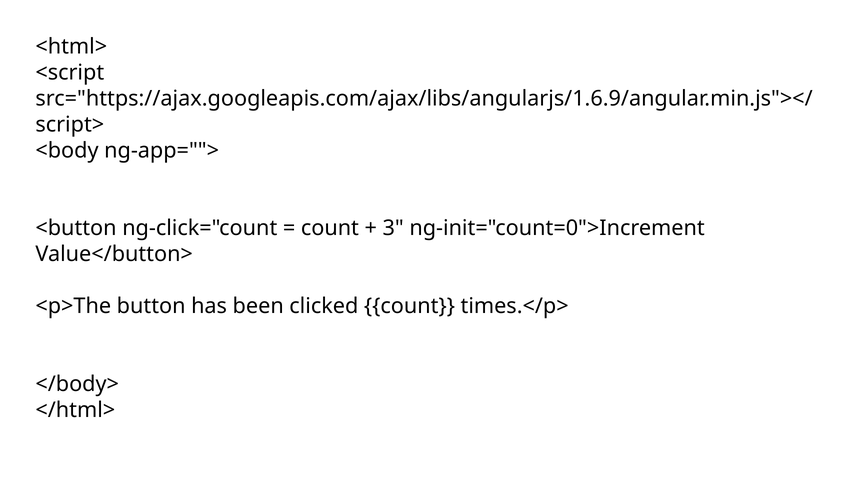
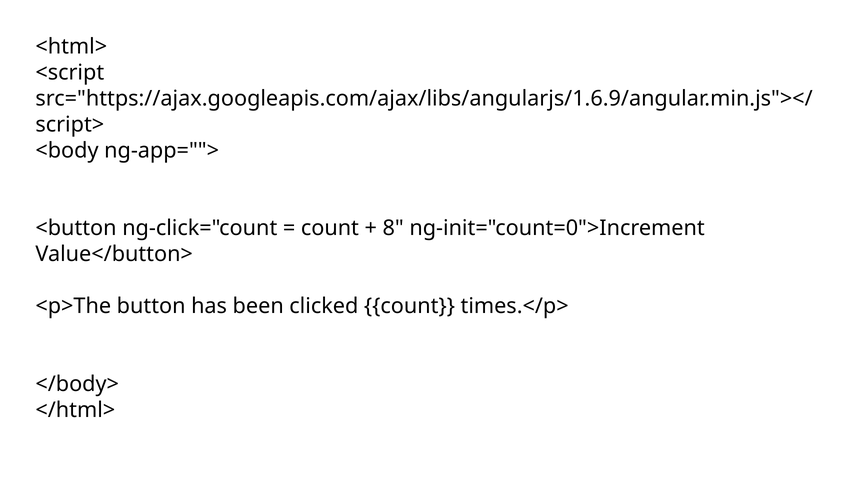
3: 3 -> 8
